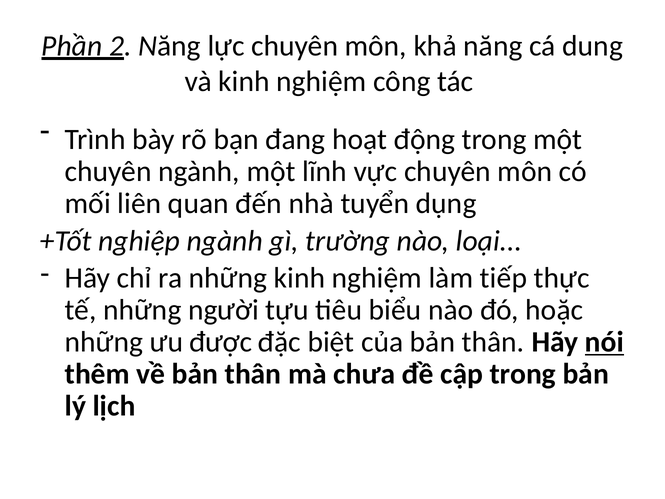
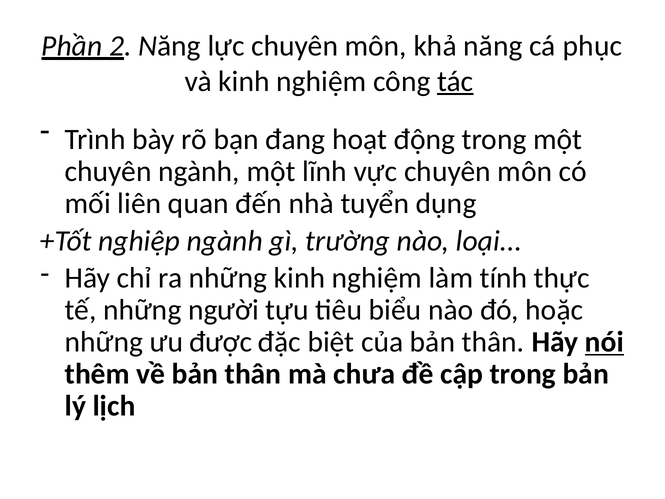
dung: dung -> phục
tác underline: none -> present
tiếp: tiếp -> tính
